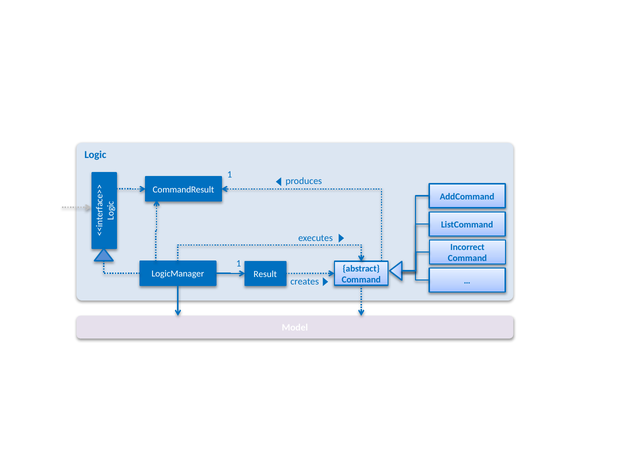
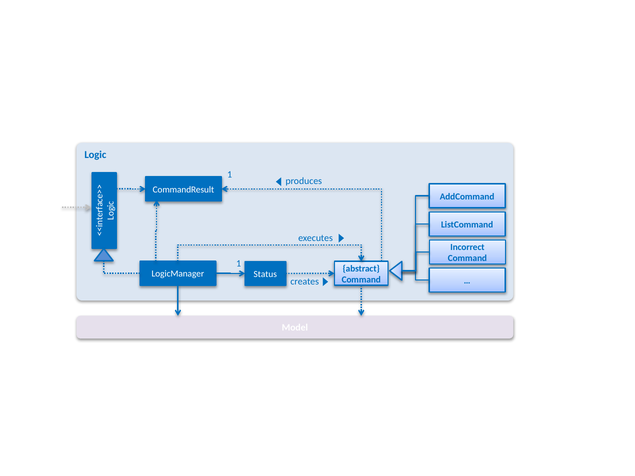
Result: Result -> Status
